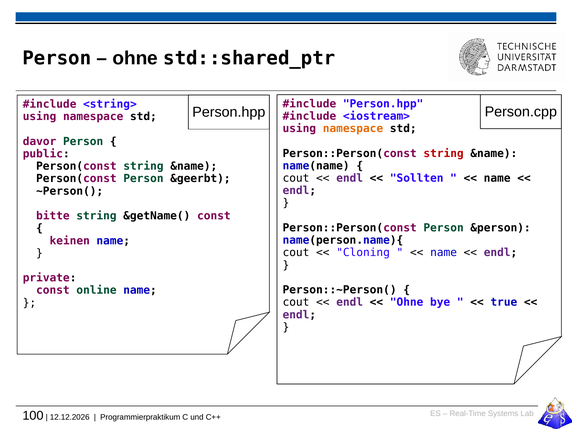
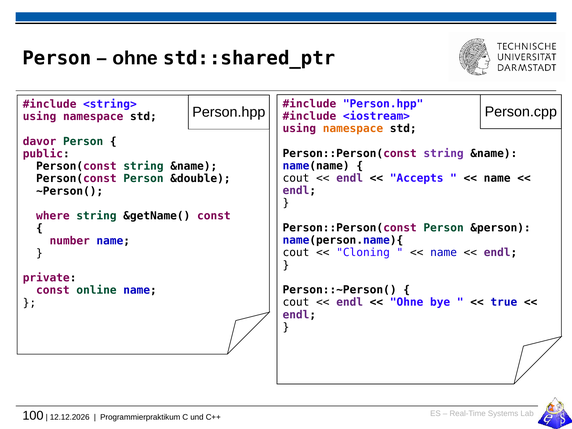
string at (444, 153) colour: red -> purple
Sollten: Sollten -> Accepts
&geerbt: &geerbt -> &double
bitte: bitte -> where
keinen: keinen -> number
